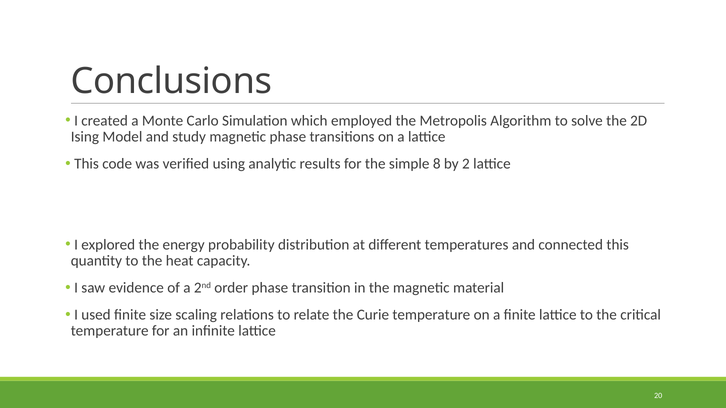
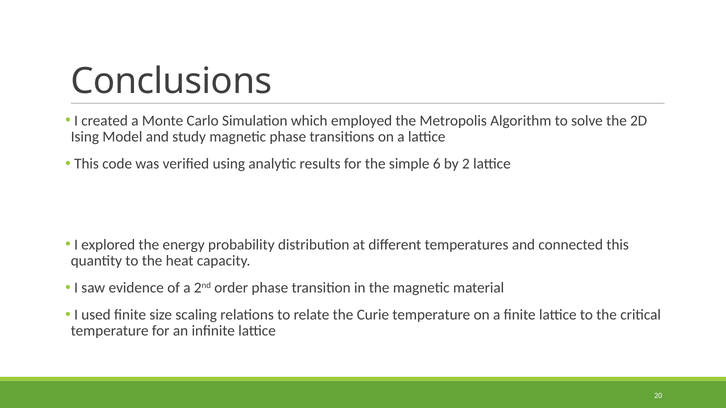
8: 8 -> 6
